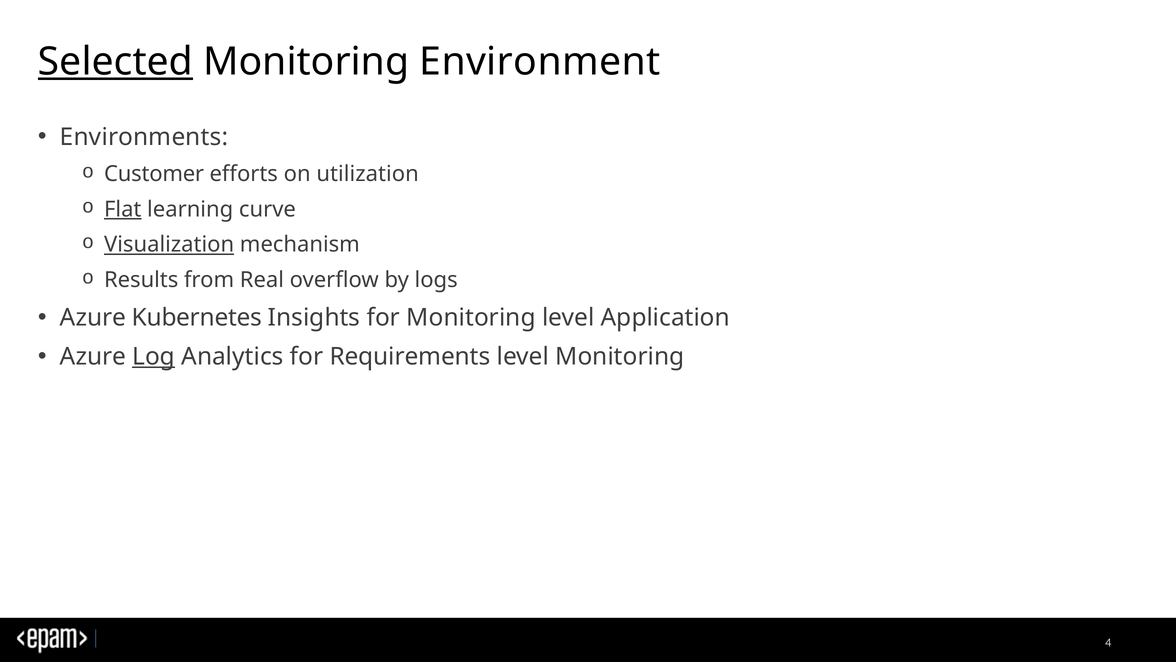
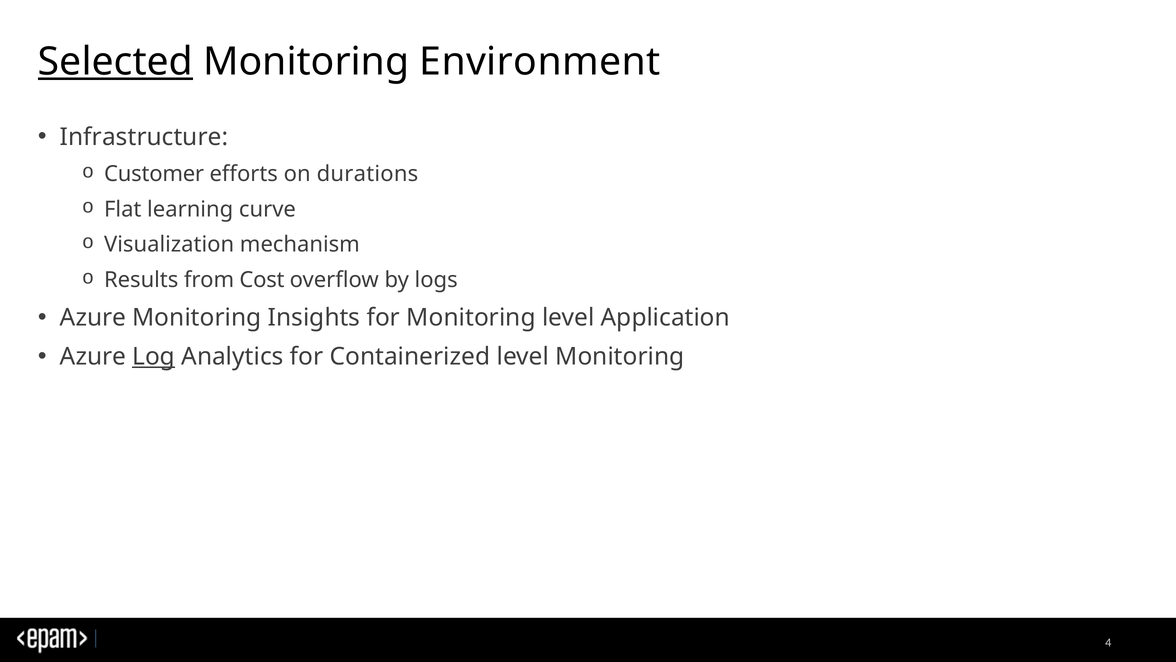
Environments: Environments -> Infrastructure
utilization: utilization -> durations
Flat underline: present -> none
Visualization underline: present -> none
Real: Real -> Cost
Azure Kubernetes: Kubernetes -> Monitoring
Requirements: Requirements -> Containerized
